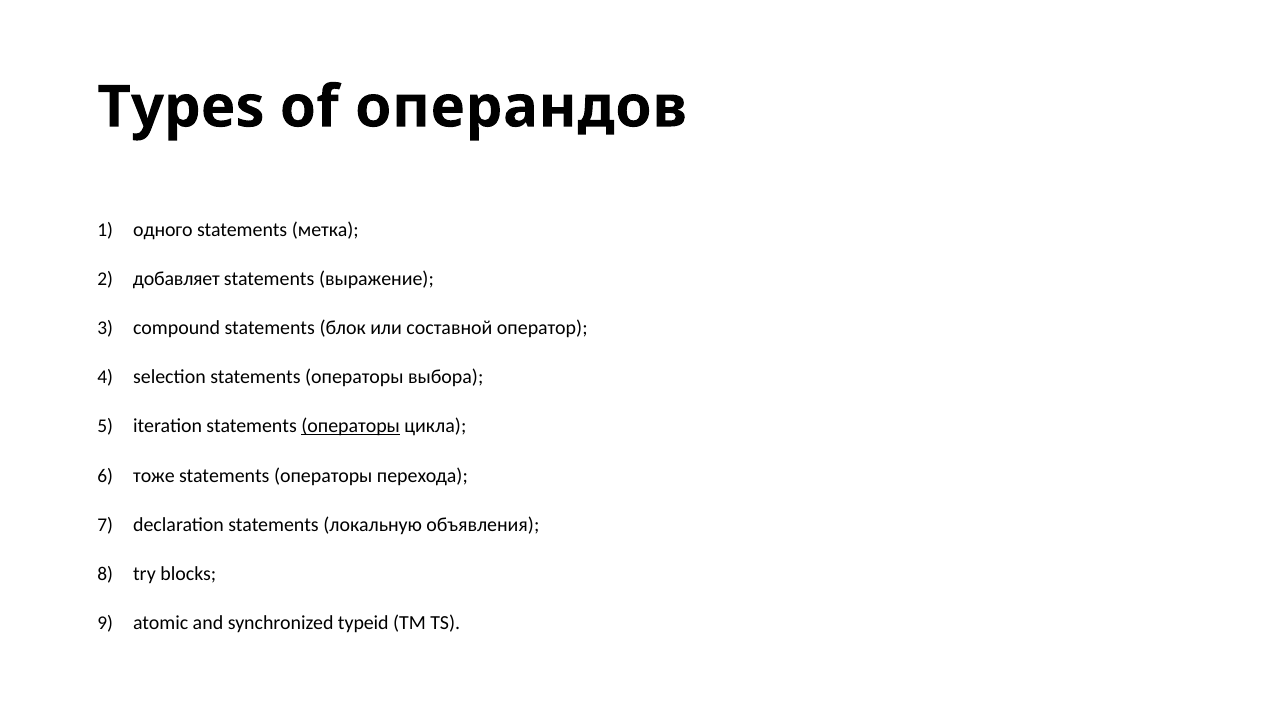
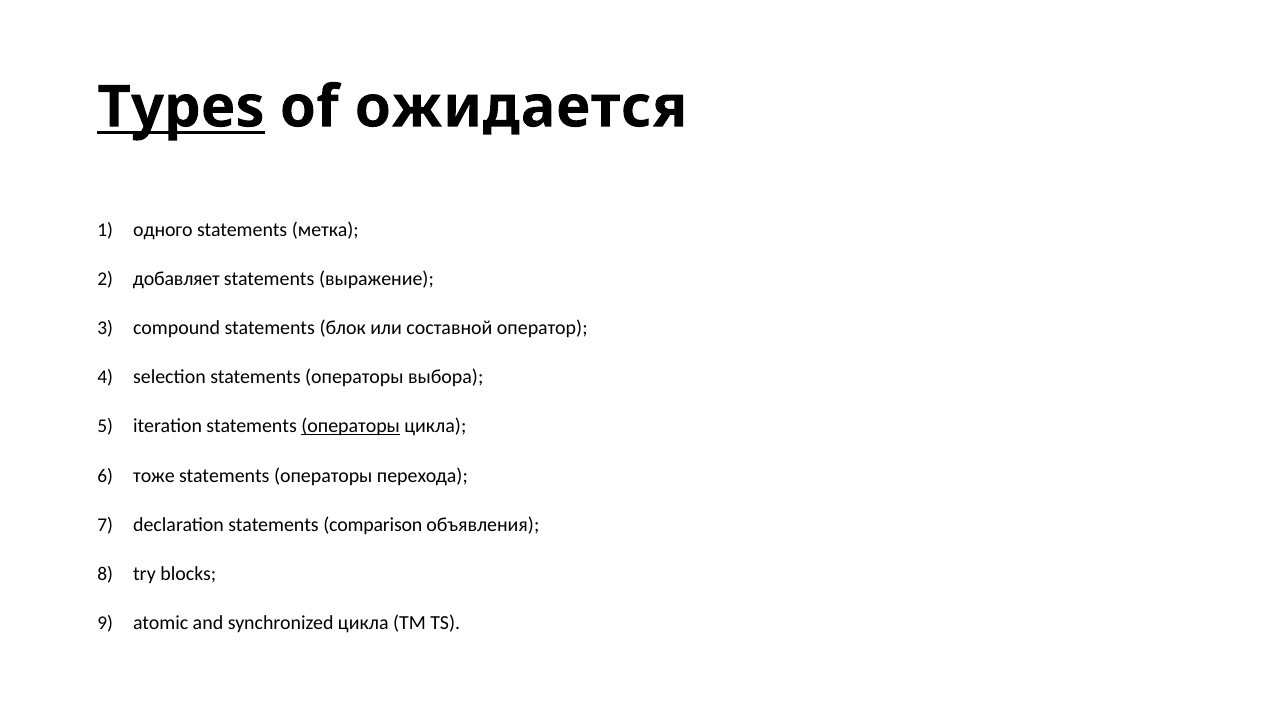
Types underline: none -> present
операндов: операндов -> ожидается
локальную: локальную -> comparison
synchronized typeid: typeid -> цикла
